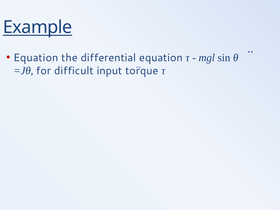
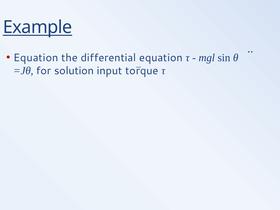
difficult: difficult -> solution
